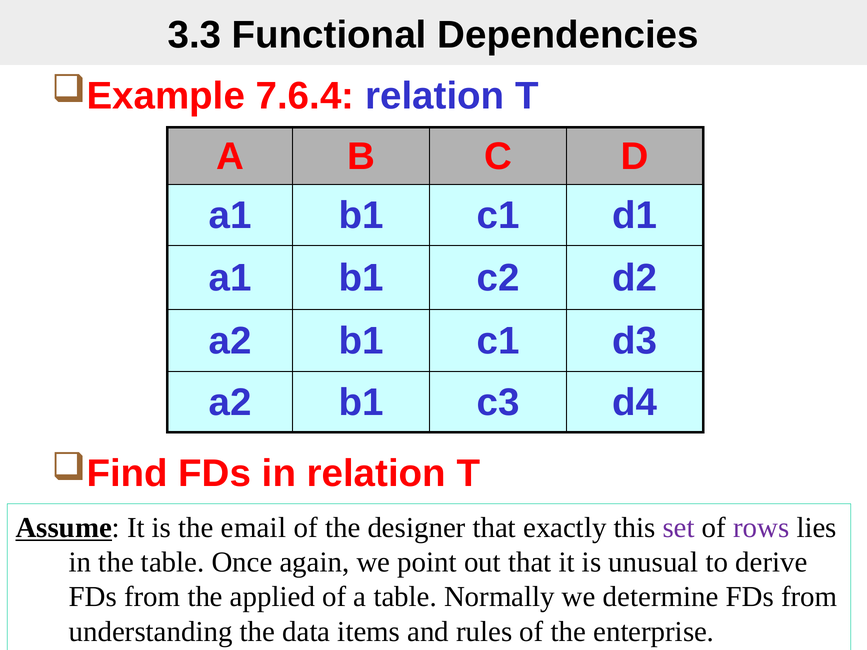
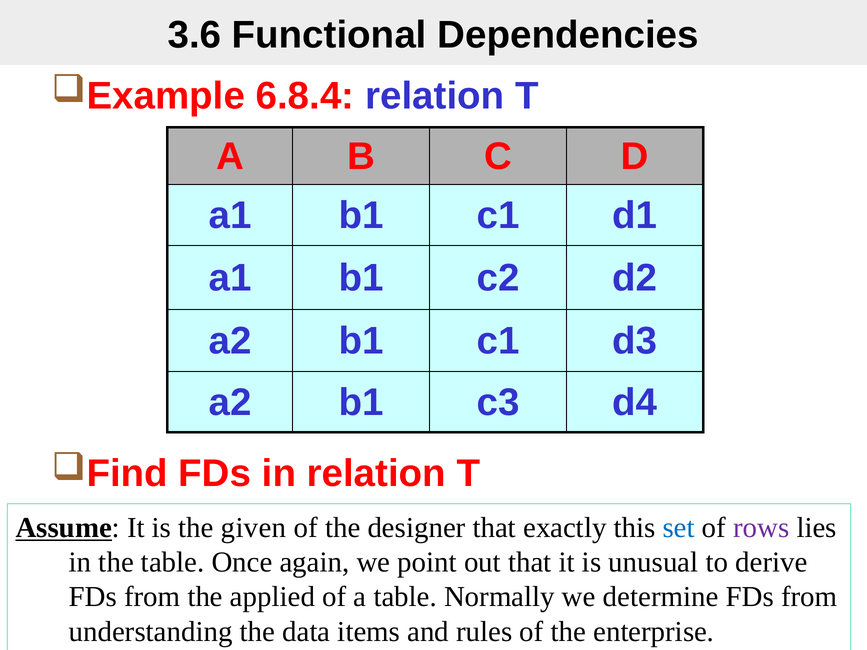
3.3: 3.3 -> 3.6
7.6.4: 7.6.4 -> 6.8.4
email: email -> given
set colour: purple -> blue
